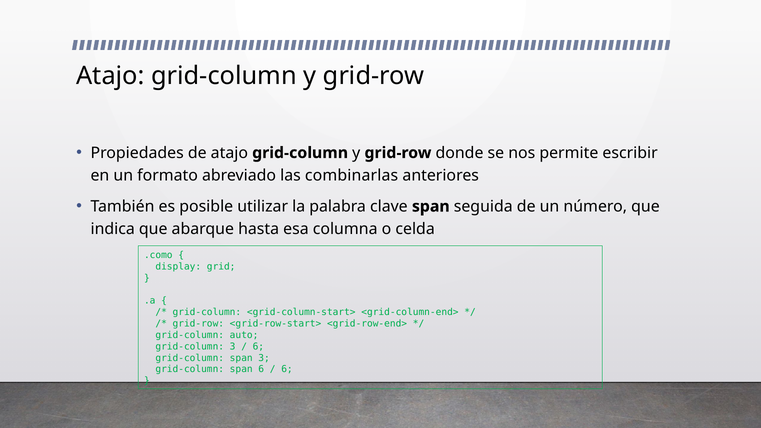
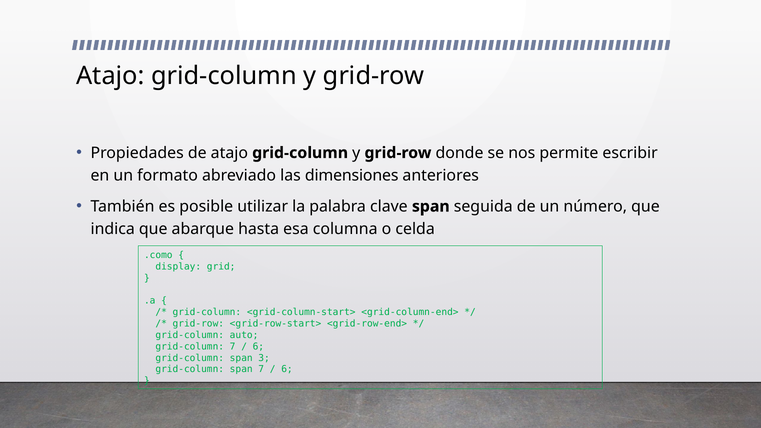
combinarlas: combinarlas -> dimensiones
grid-column 3: 3 -> 7
span 6: 6 -> 7
